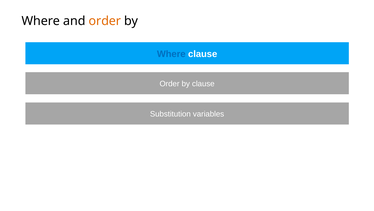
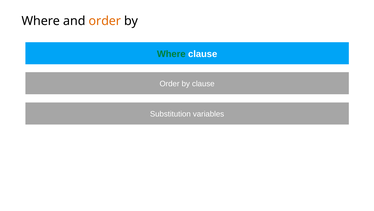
Where at (171, 54) colour: blue -> green
